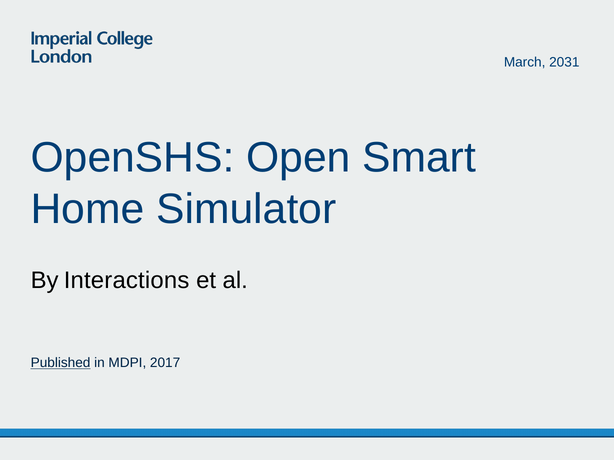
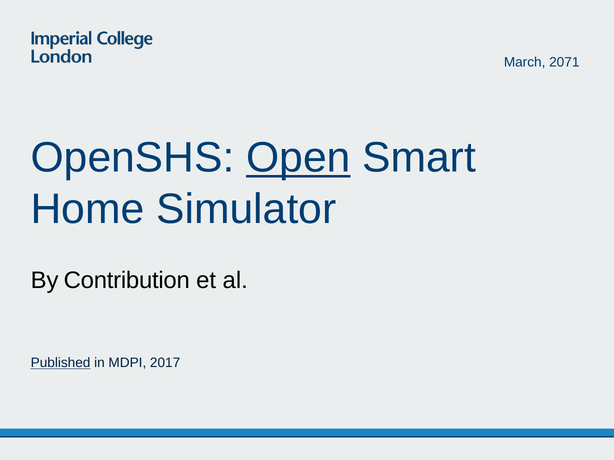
2031: 2031 -> 2071
Open underline: none -> present
Interactions: Interactions -> Contribution
